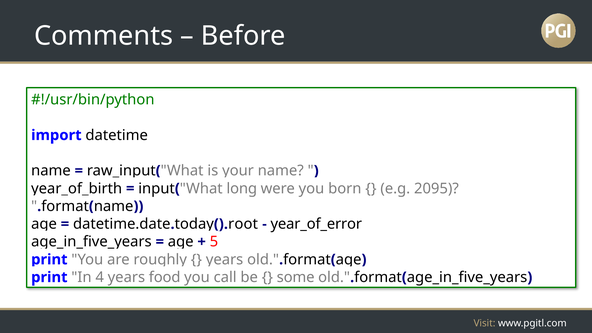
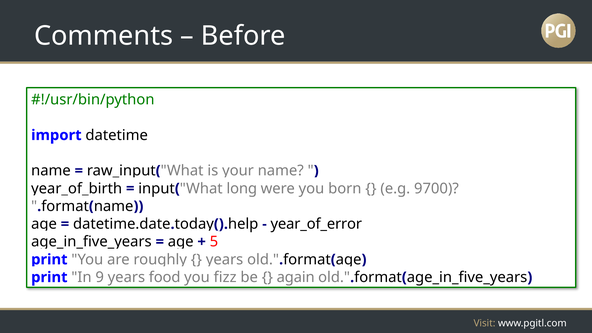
2095: 2095 -> 9700
root: root -> help
4: 4 -> 9
call: call -> fizz
some: some -> again
